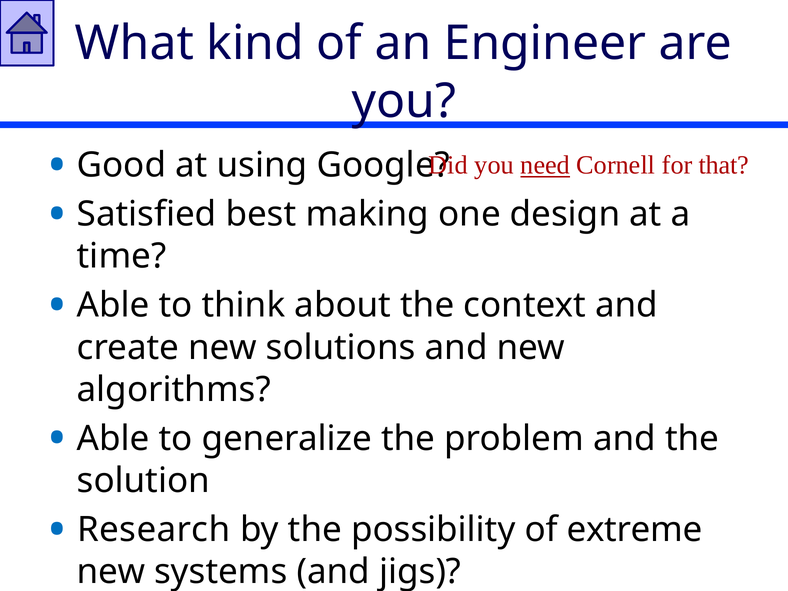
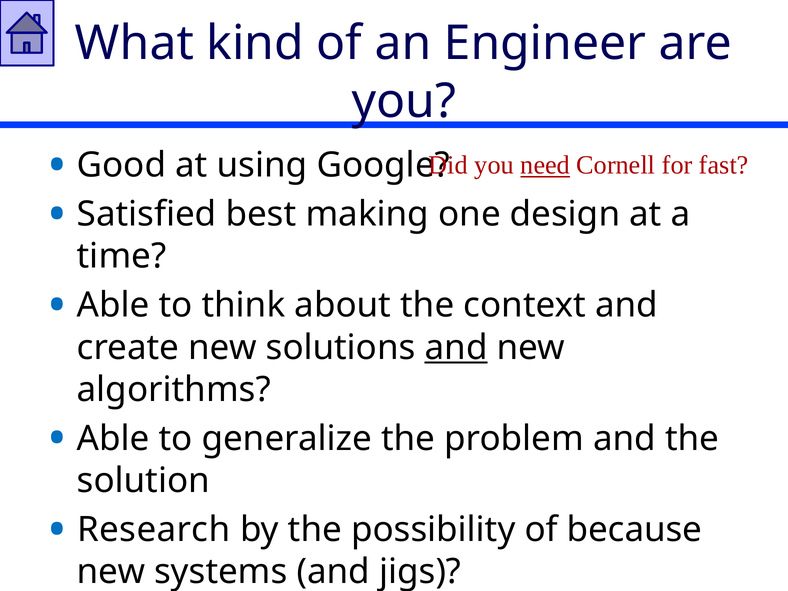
that: that -> fast
and at (456, 347) underline: none -> present
extreme: extreme -> because
